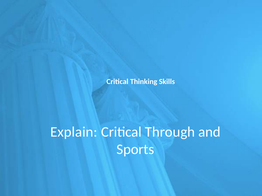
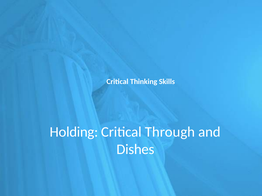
Explain: Explain -> Holding
Sports: Sports -> Dishes
